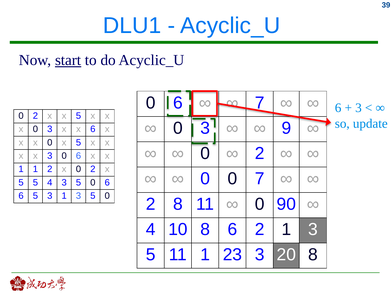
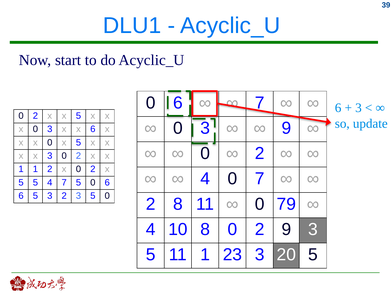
start underline: present -> none
3 0 6: 6 -> 2
0 at (205, 179): 0 -> 4
4 3: 3 -> 7
3 1: 1 -> 2
90: 90 -> 79
10 8 6: 6 -> 0
2 1: 1 -> 9
20 8: 8 -> 5
